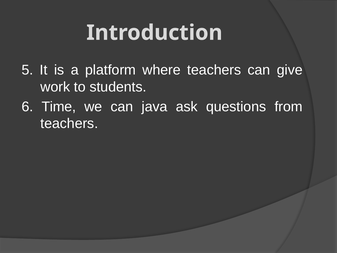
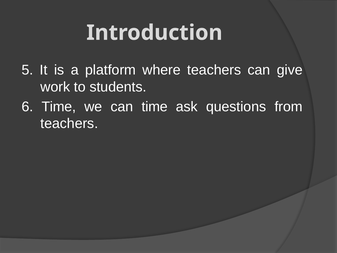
can java: java -> time
